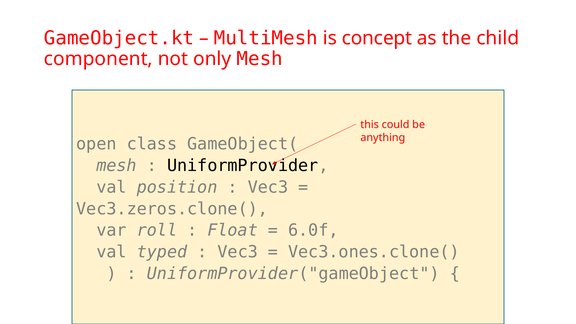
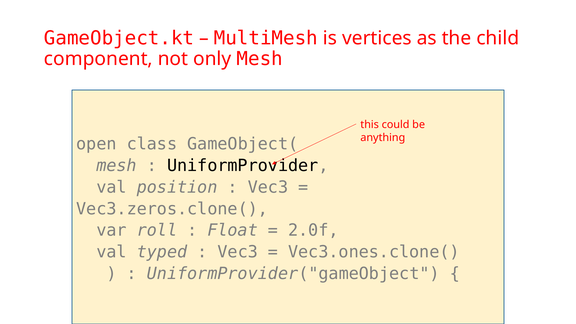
concept: concept -> vertices
6.0f: 6.0f -> 2.0f
